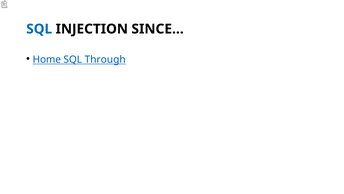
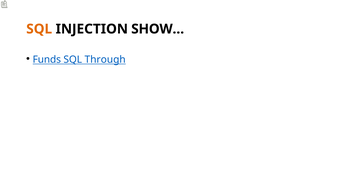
SQL at (39, 29) colour: blue -> orange
SINCE…: SINCE… -> SHOW…
Home: Home -> Funds
